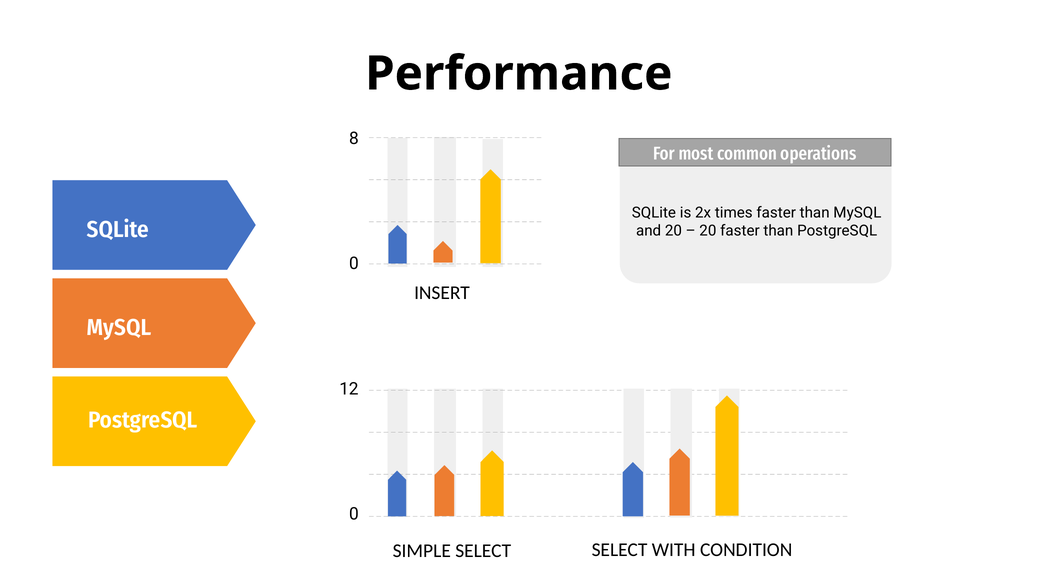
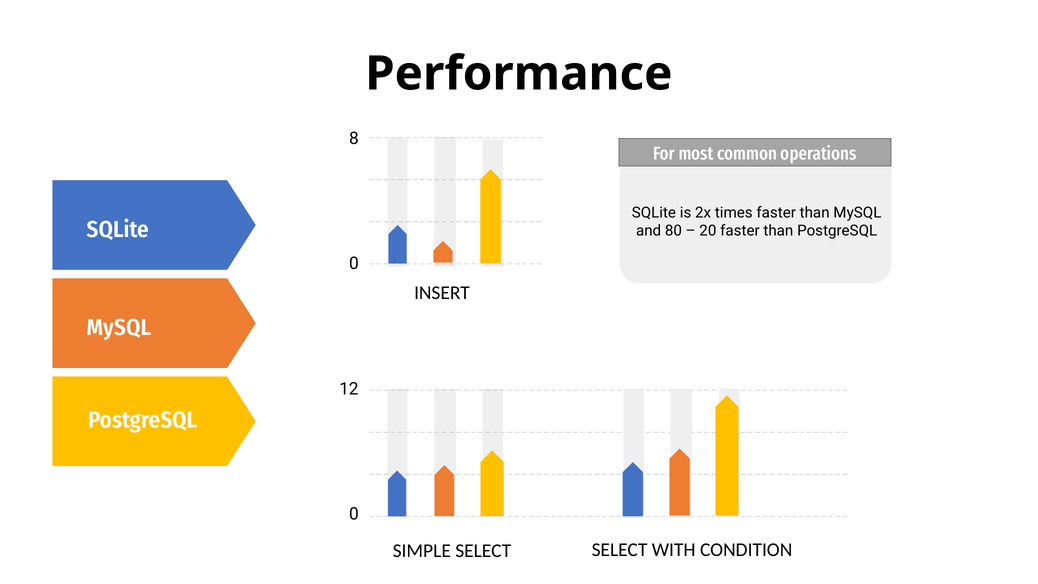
and 20: 20 -> 80
